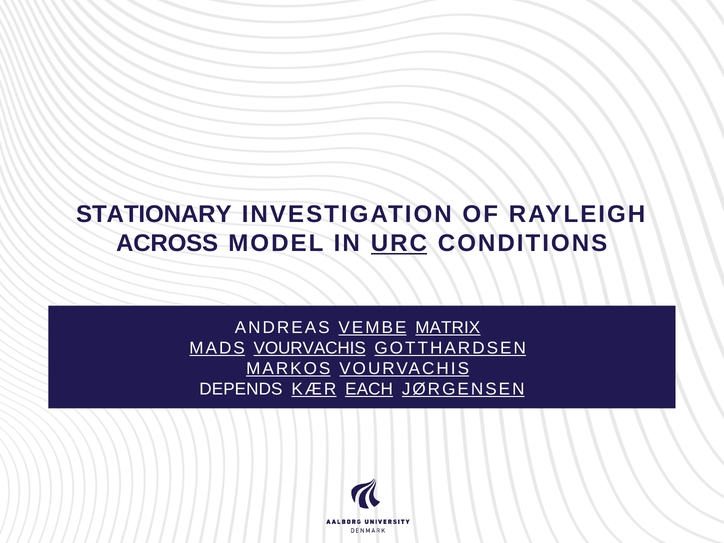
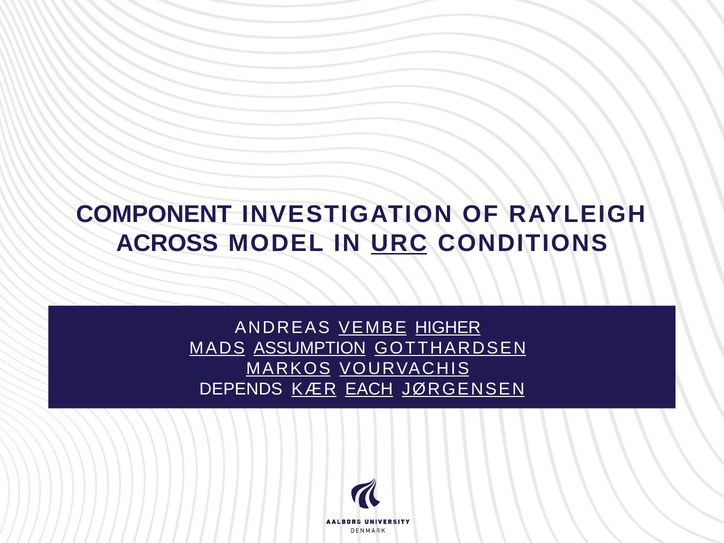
STATIONARY: STATIONARY -> COMPONENT
MATRIX: MATRIX -> HIGHER
MADS VOURVACHIS: VOURVACHIS -> ASSUMPTION
